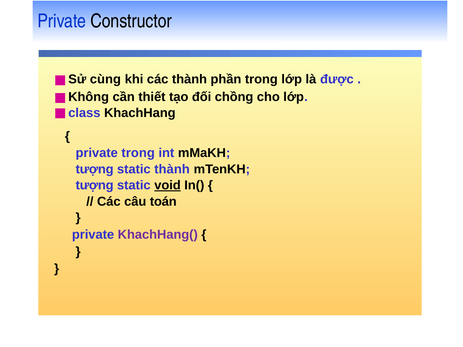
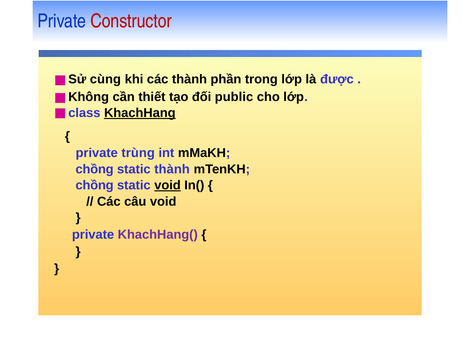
Constructor colour: black -> red
chồng: chồng -> public
KhachHang underline: none -> present
private trong: trong -> trùng
tượng at (95, 169): tượng -> chồng
tượng at (95, 185): tượng -> chồng
câu toán: toán -> void
